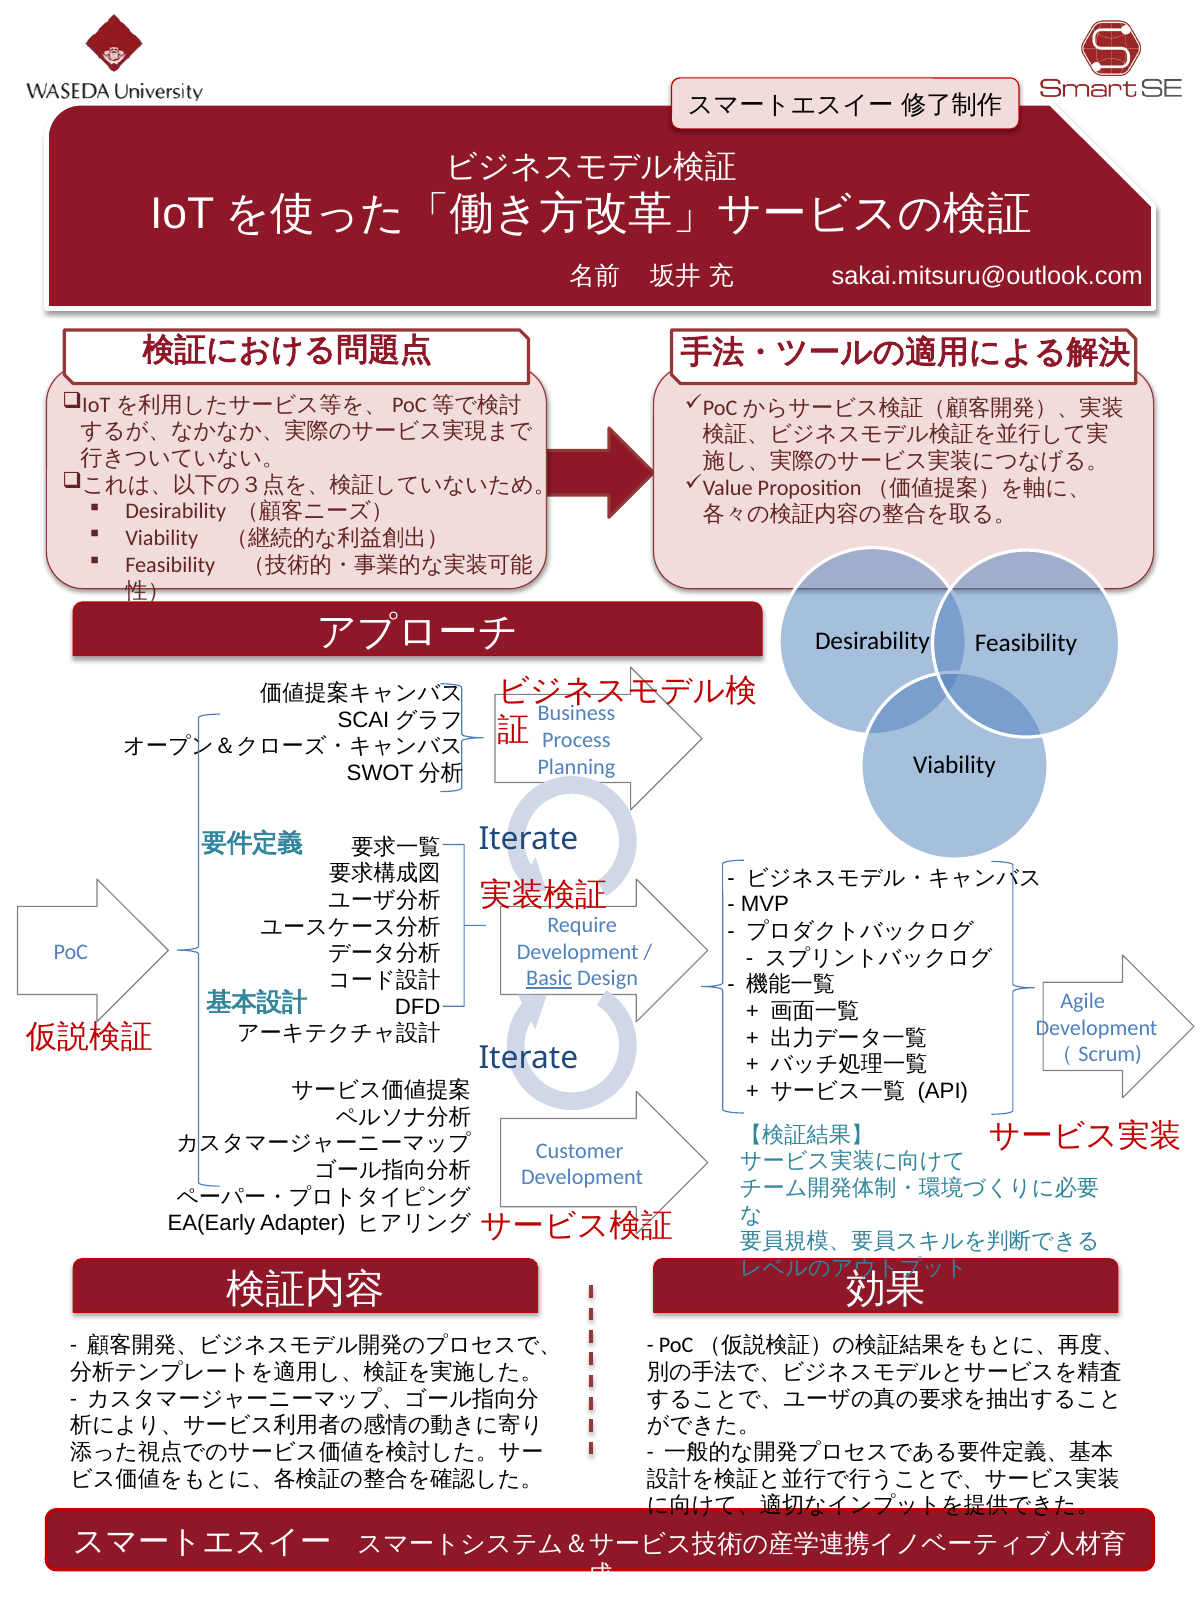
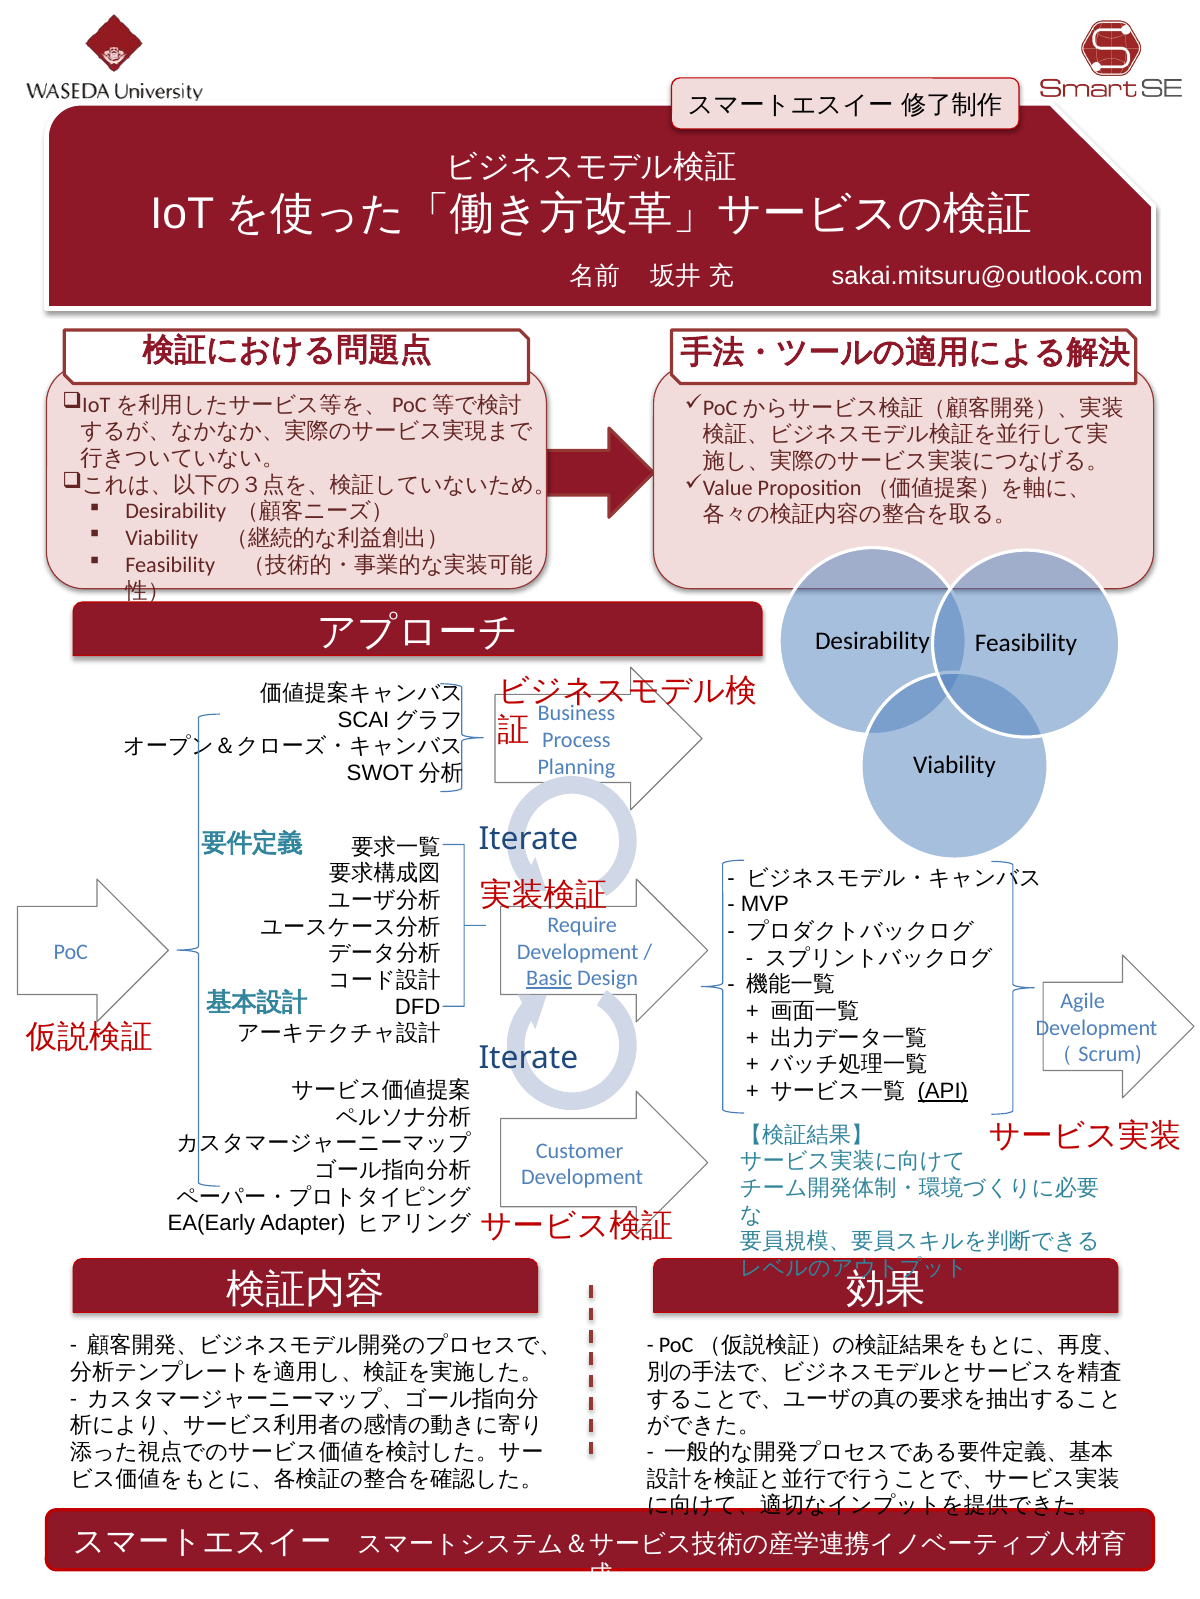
API underline: none -> present
